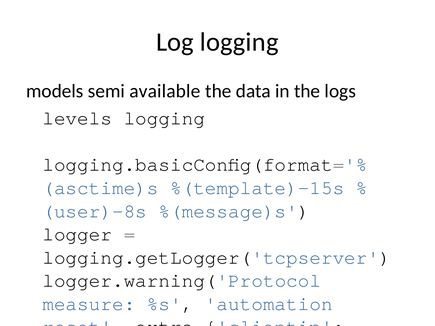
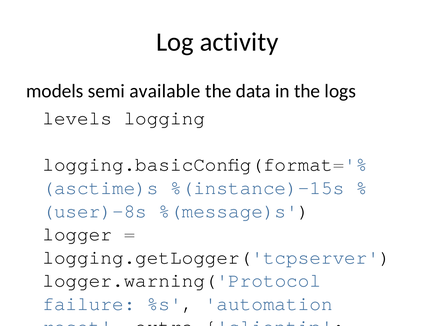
Log logging: logging -> activity
%(template)-15s: %(template)-15s -> %(instance)-15s
measure: measure -> failure
